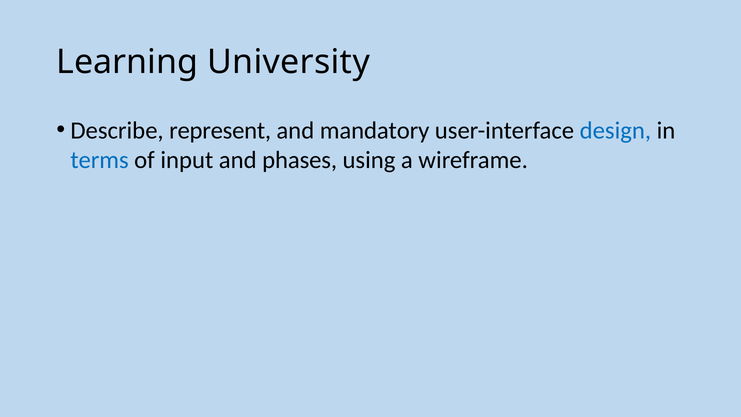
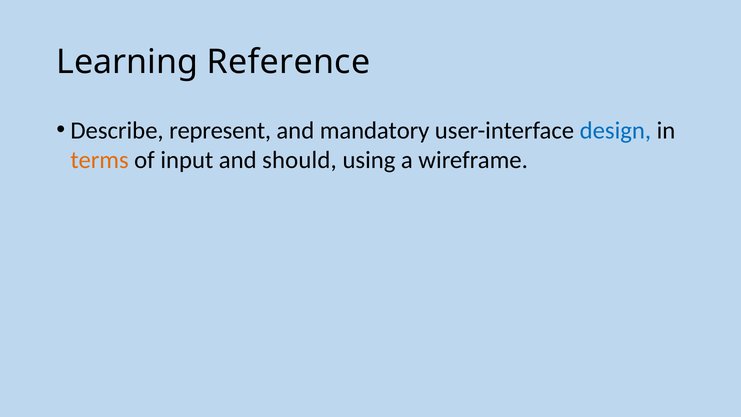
University: University -> Reference
terms colour: blue -> orange
phases: phases -> should
